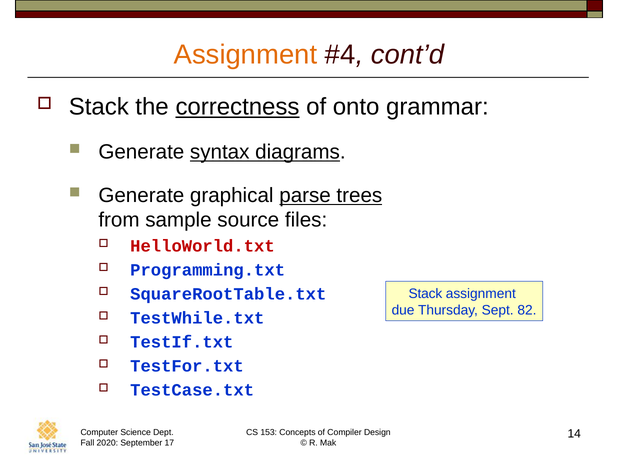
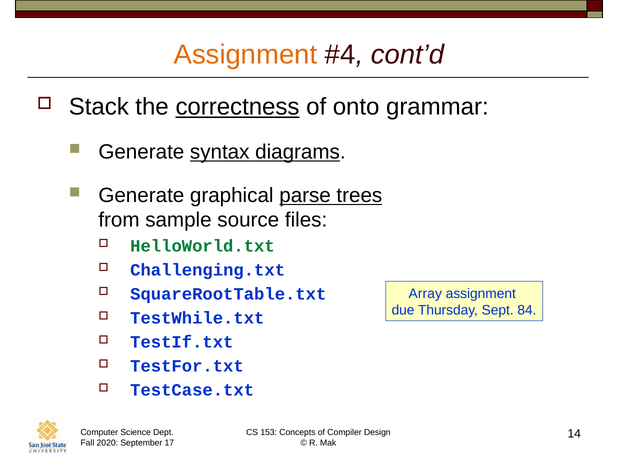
HelloWorld.txt colour: red -> green
Programming.txt: Programming.txt -> Challenging.txt
Stack at (425, 293): Stack -> Array
82: 82 -> 84
